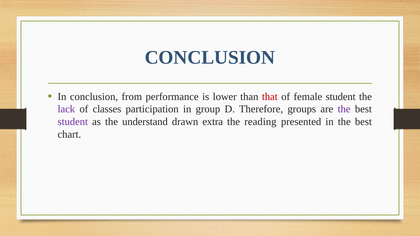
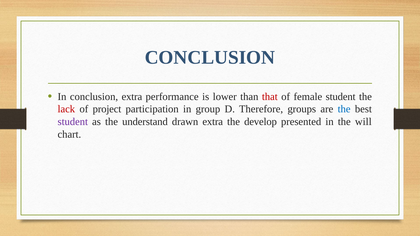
conclusion from: from -> extra
lack colour: purple -> red
classes: classes -> project
the at (344, 109) colour: purple -> blue
reading: reading -> develop
in the best: best -> will
